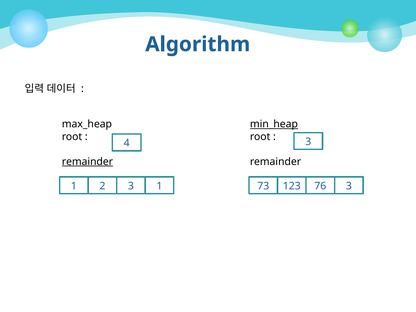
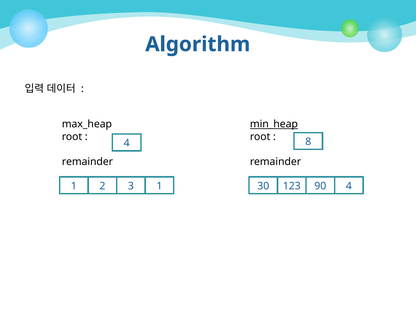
4 3: 3 -> 8
remainder at (87, 162) underline: present -> none
73: 73 -> 30
76: 76 -> 90
1 3: 3 -> 4
